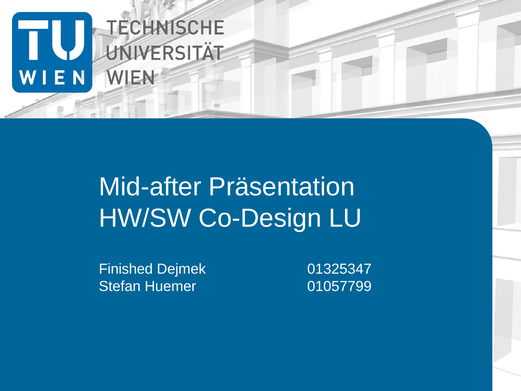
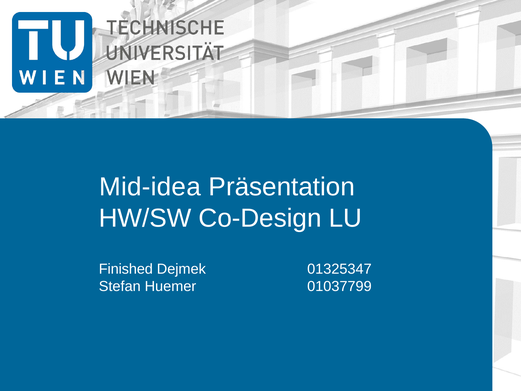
Mid-after: Mid-after -> Mid-idea
01057799: 01057799 -> 01037799
